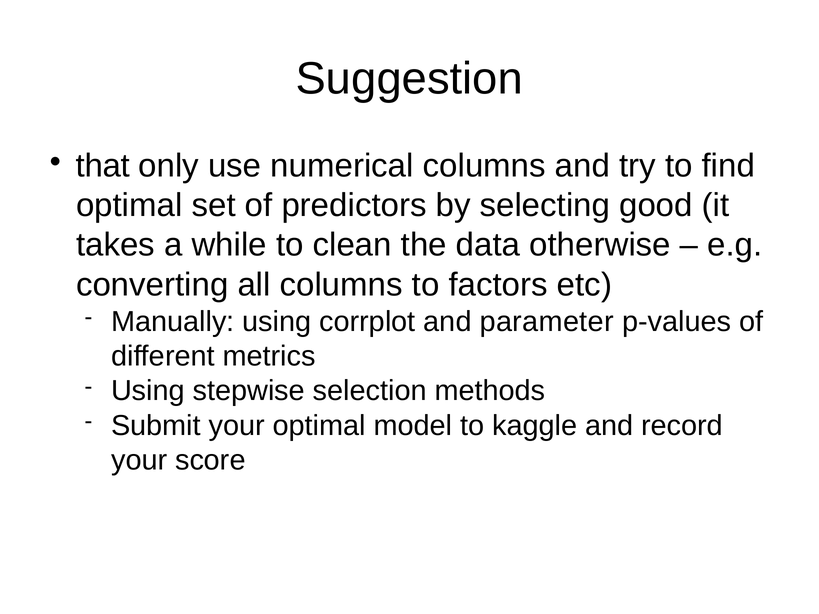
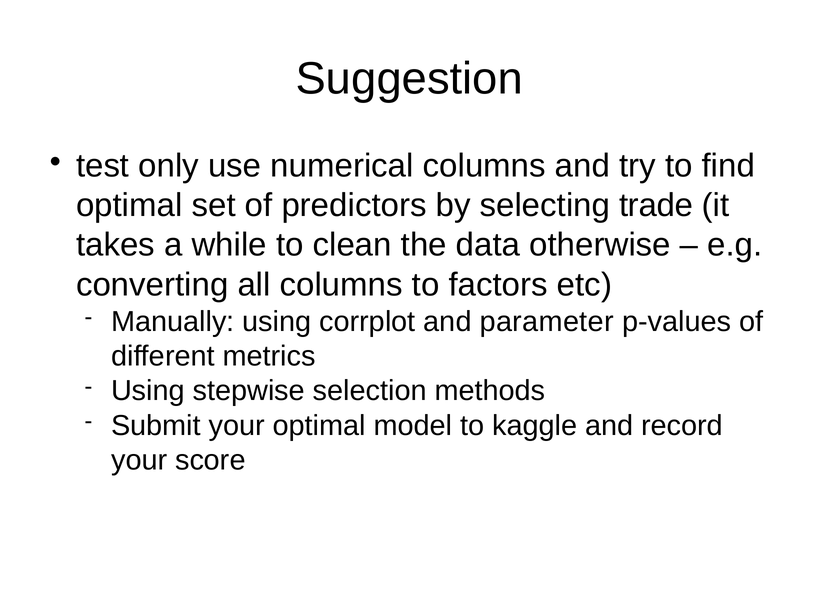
that: that -> test
good: good -> trade
